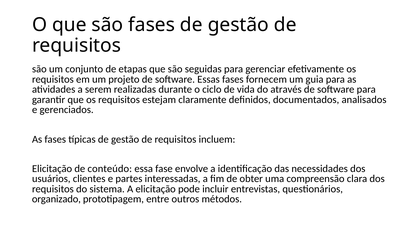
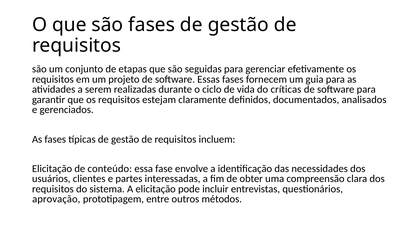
através: através -> críticas
organizado: organizado -> aprovação
